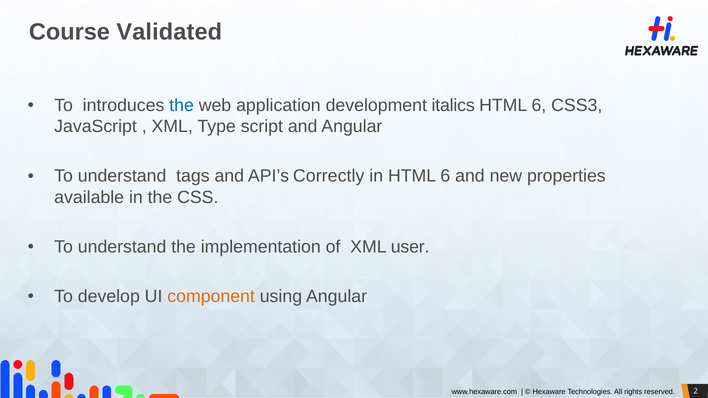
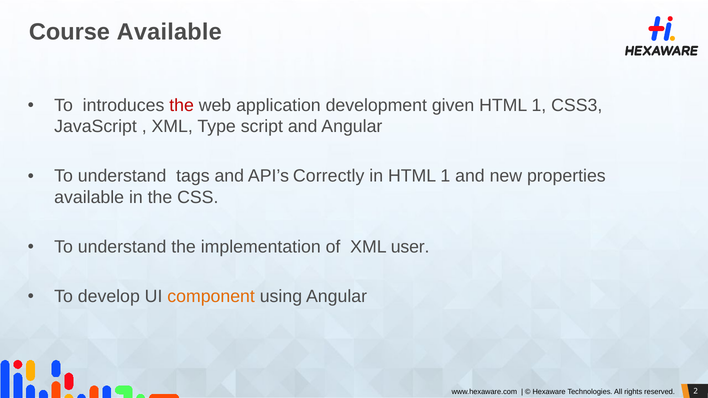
Course Validated: Validated -> Available
the at (182, 105) colour: blue -> red
italics: italics -> given
6 at (539, 105): 6 -> 1
in HTML 6: 6 -> 1
